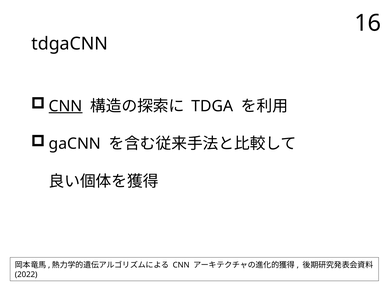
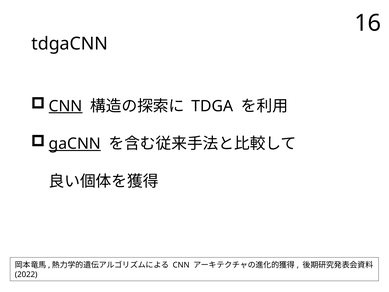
gaCNN underline: none -> present
